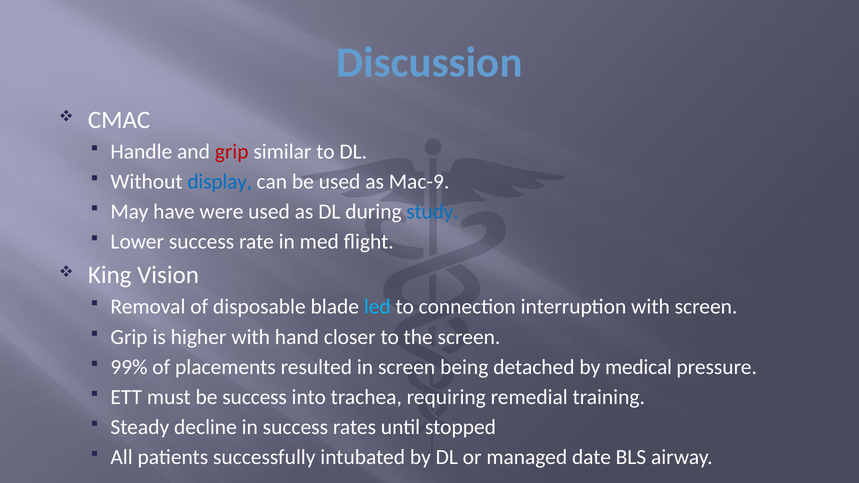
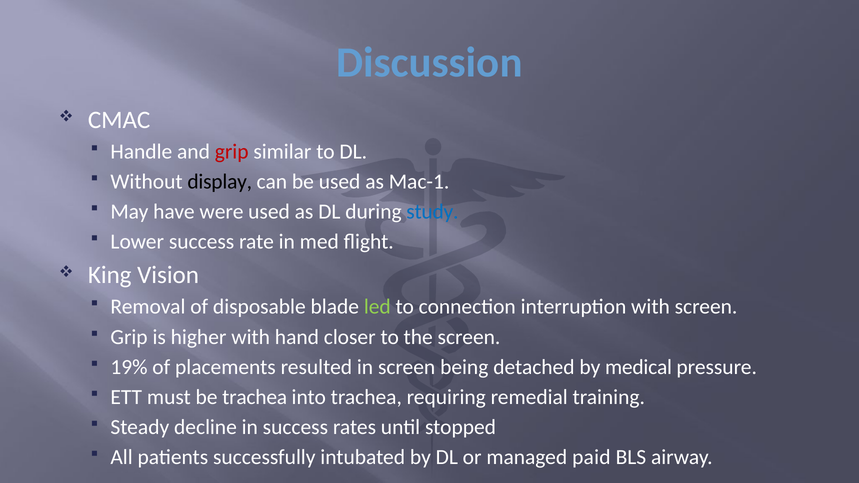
display colour: blue -> black
Mac-9: Mac-9 -> Mac-1
led colour: light blue -> light green
99%: 99% -> 19%
be success: success -> trachea
date: date -> paid
